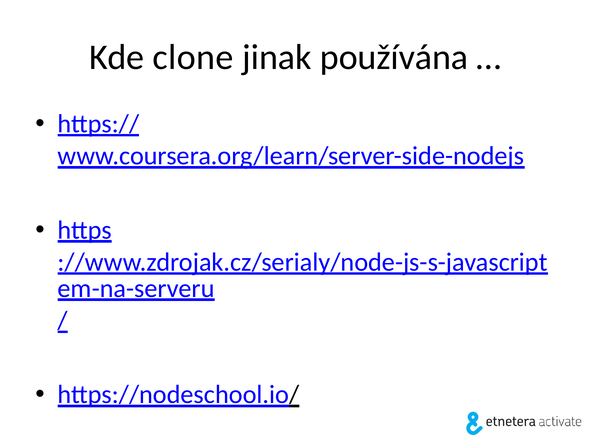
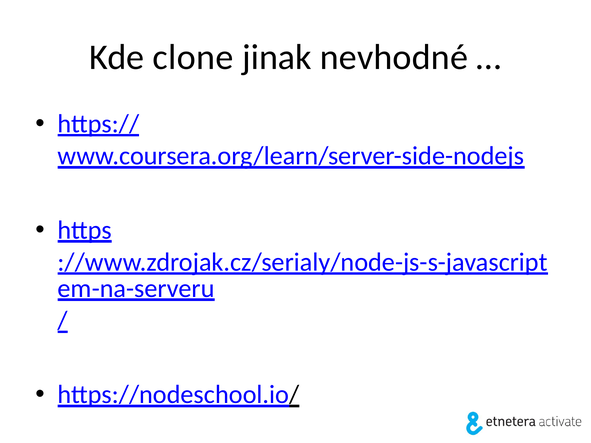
používána: používána -> nevhodné
